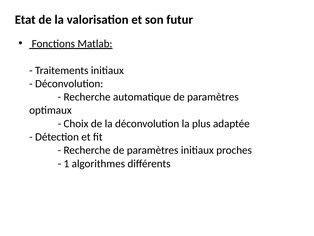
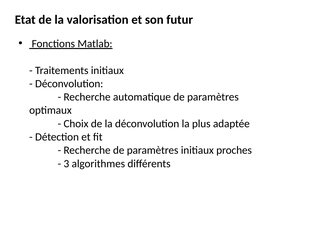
1: 1 -> 3
